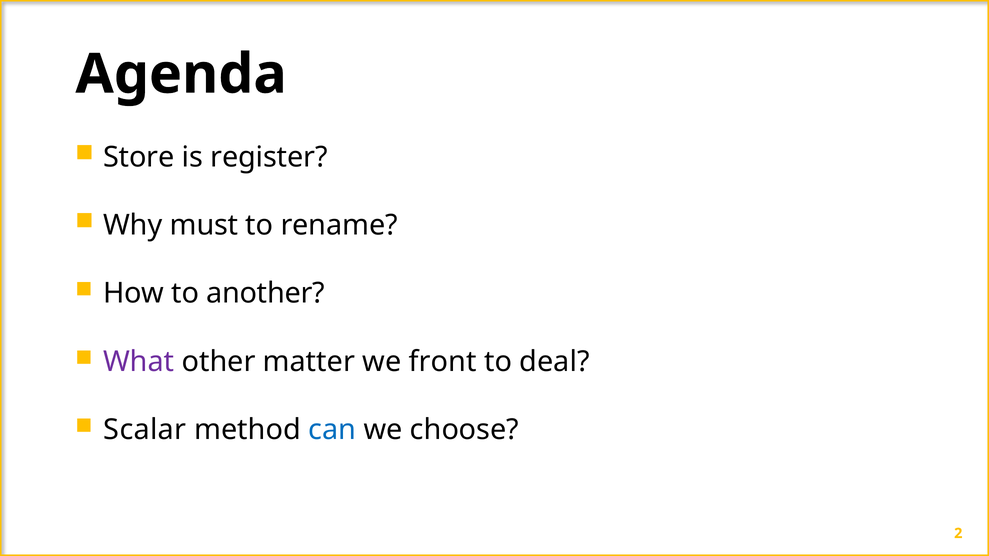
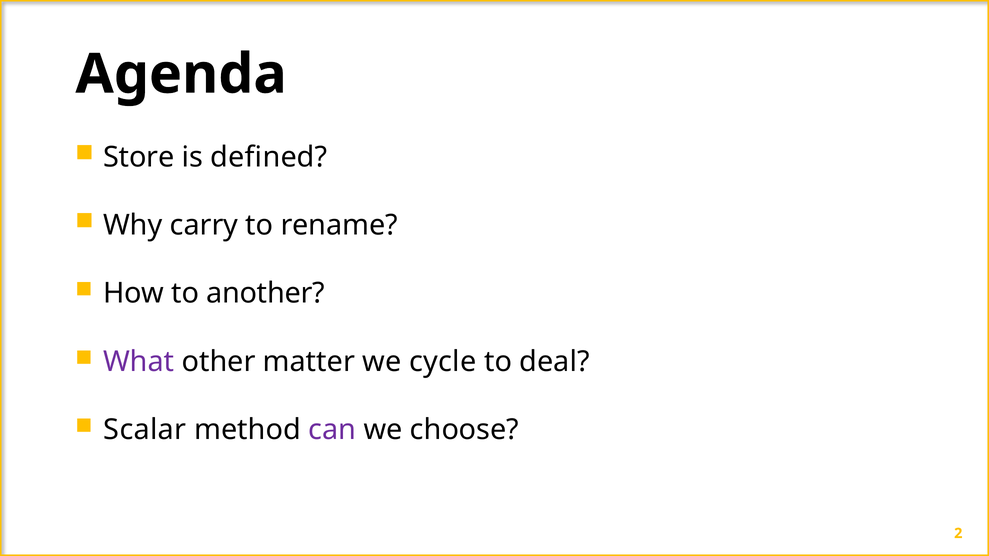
register: register -> defined
must: must -> carry
front: front -> cycle
can colour: blue -> purple
